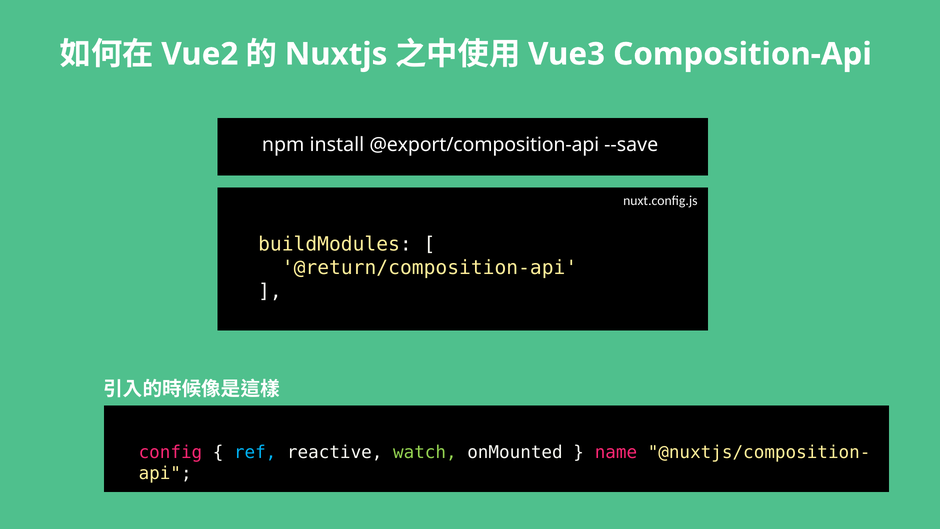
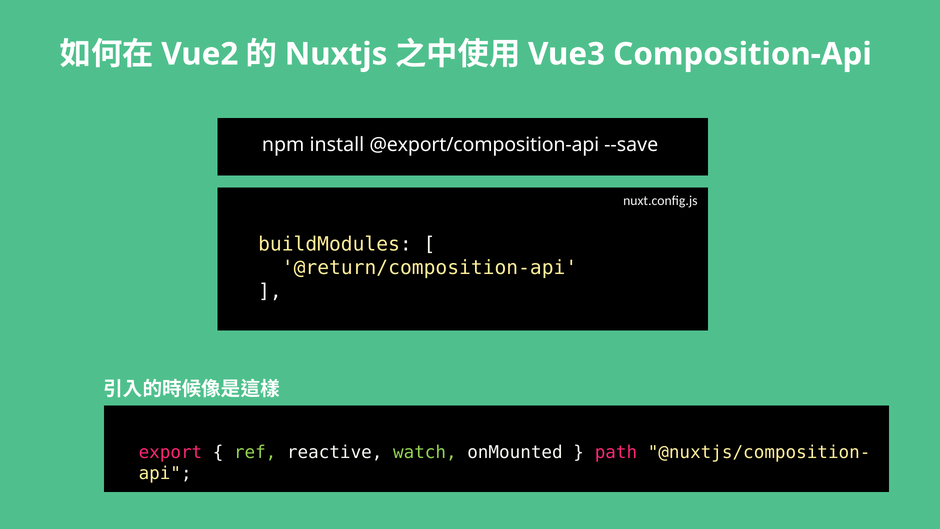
config: config -> export
ref colour: light blue -> light green
name: name -> path
